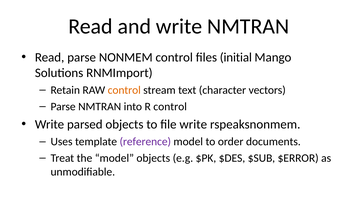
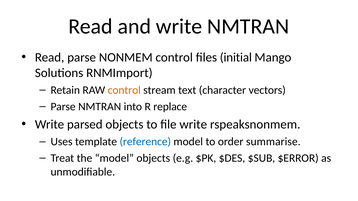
R control: control -> replace
reference colour: purple -> blue
documents: documents -> summarise
